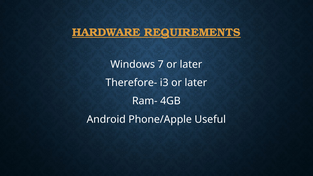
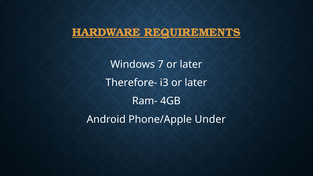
Useful: Useful -> Under
